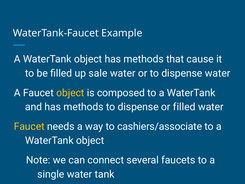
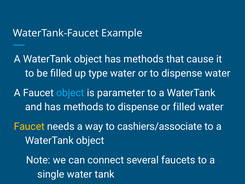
sale: sale -> type
object at (70, 93) colour: yellow -> light blue
composed: composed -> parameter
